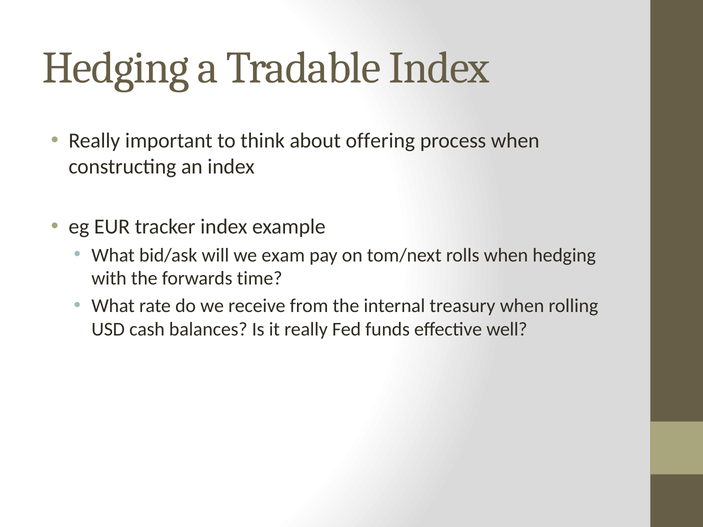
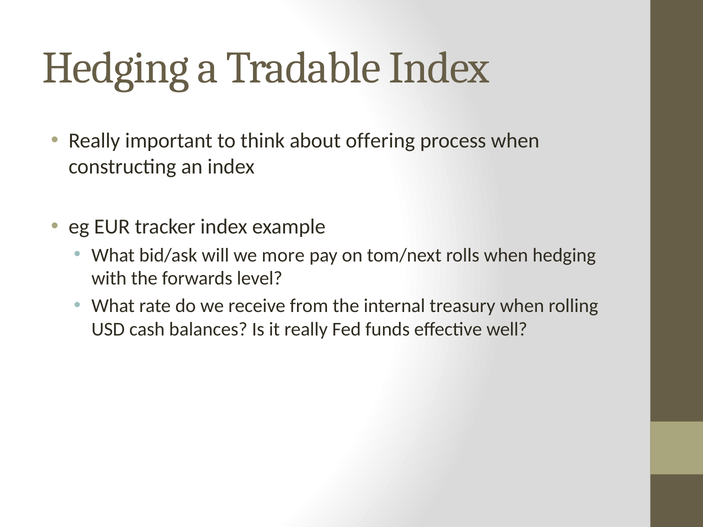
exam: exam -> more
time: time -> level
